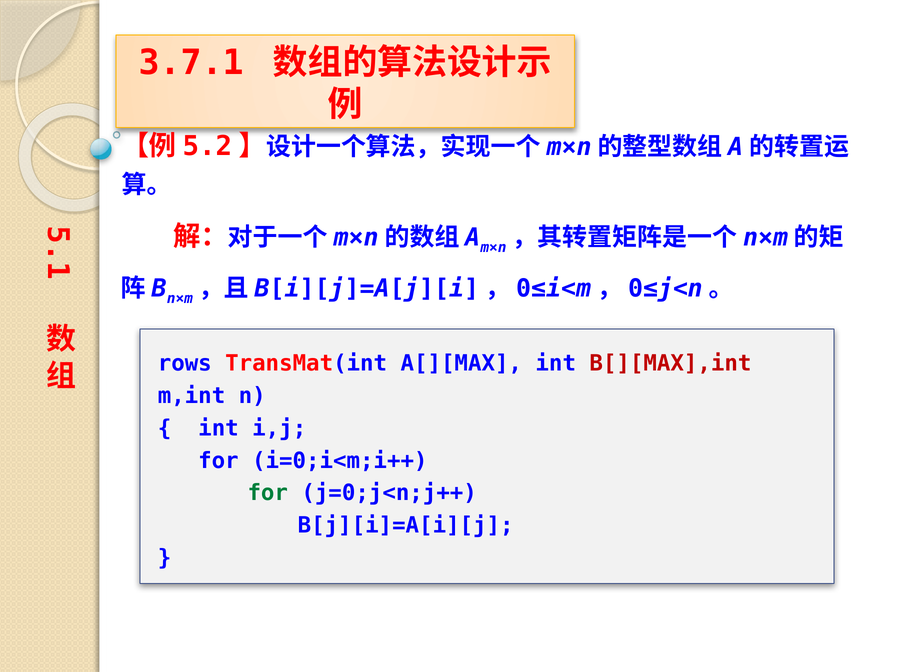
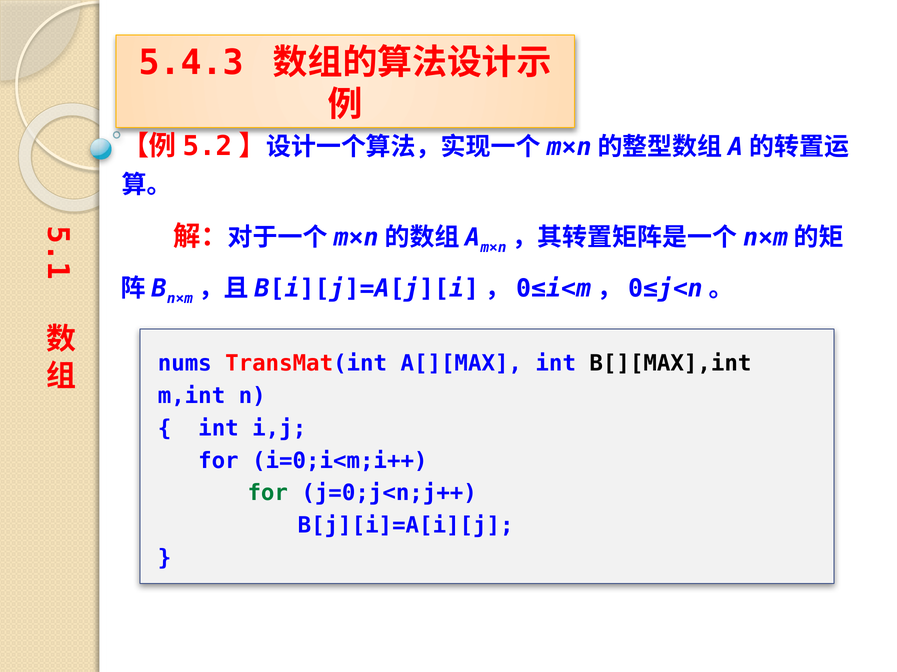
3.7.1: 3.7.1 -> 5.4.3
rows: rows -> nums
B[][MAX],int colour: red -> black
